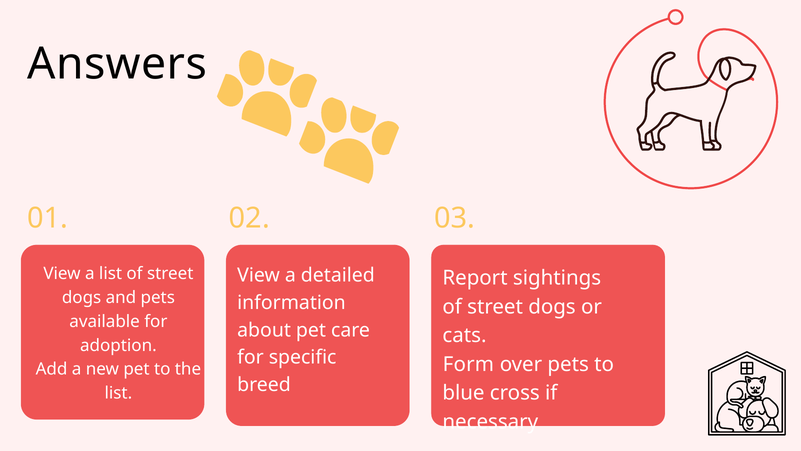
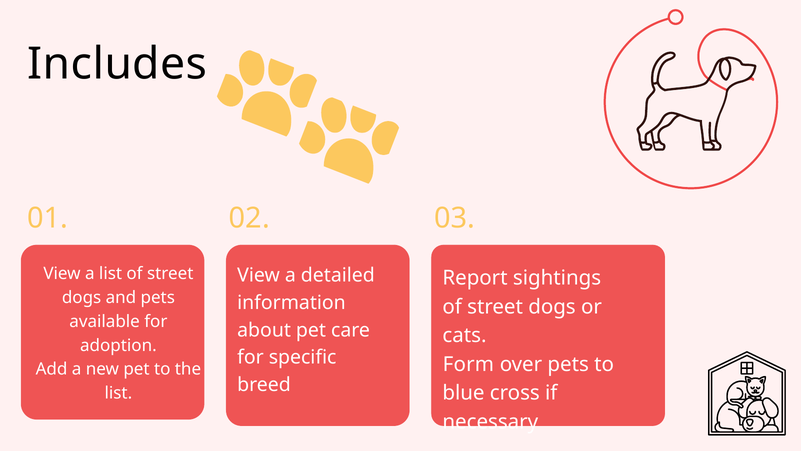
Answers: Answers -> Includes
